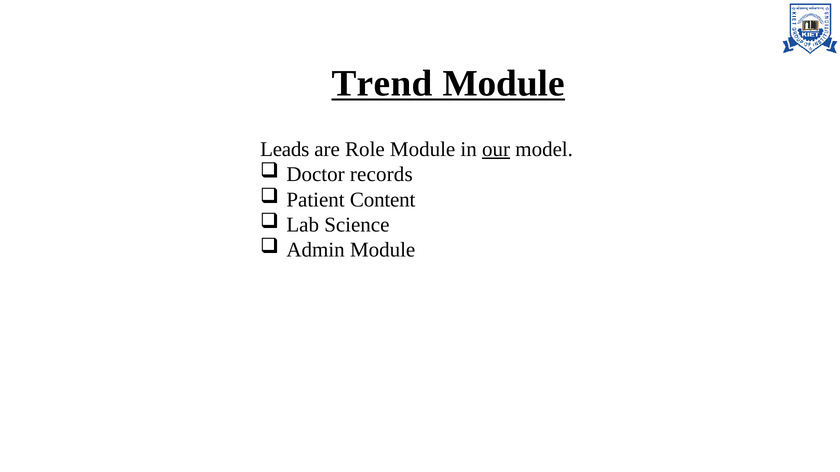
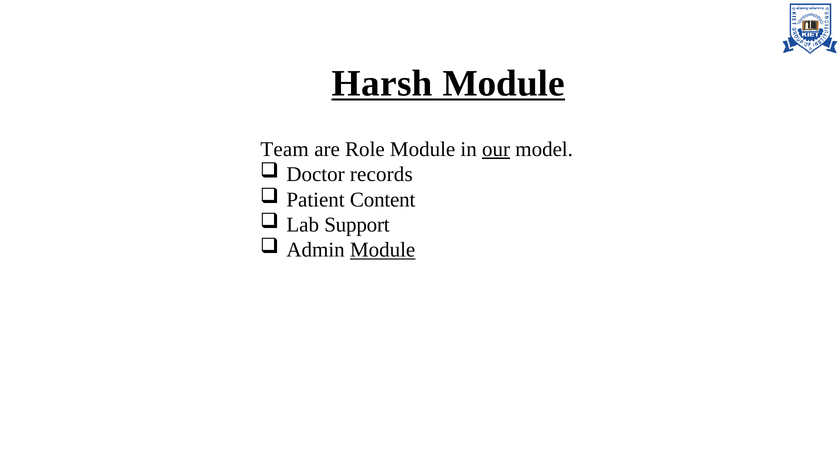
Trend: Trend -> Harsh
Leads: Leads -> Team
Science: Science -> Support
Module at (383, 250) underline: none -> present
